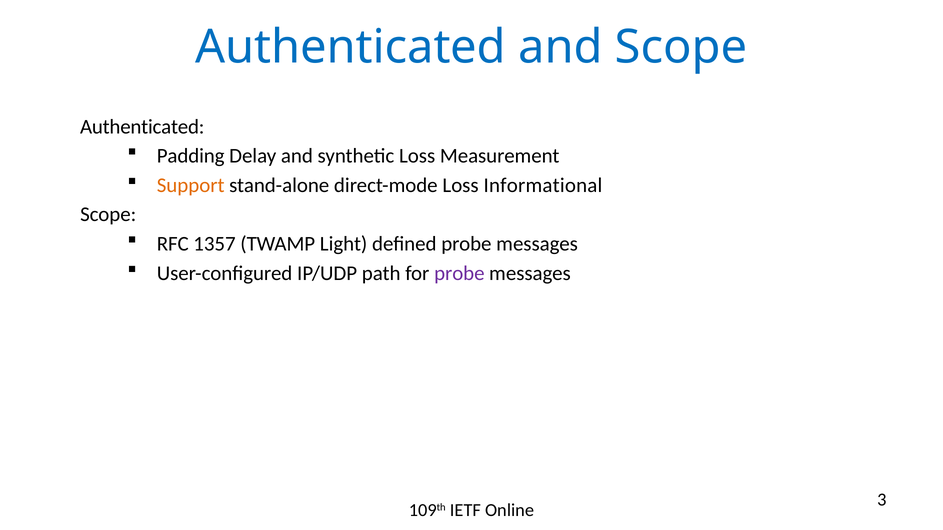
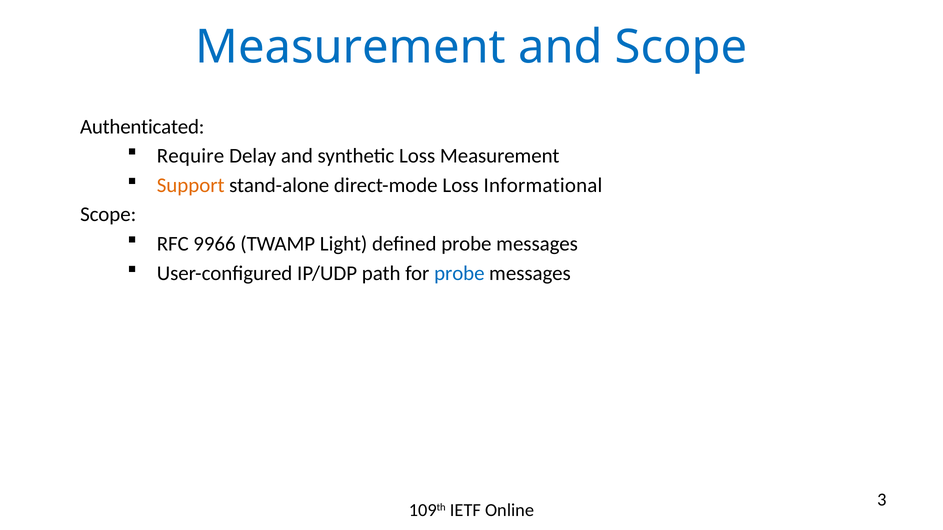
Authenticated at (351, 47): Authenticated -> Measurement
Padding: Padding -> Require
1357: 1357 -> 9966
probe at (459, 273) colour: purple -> blue
